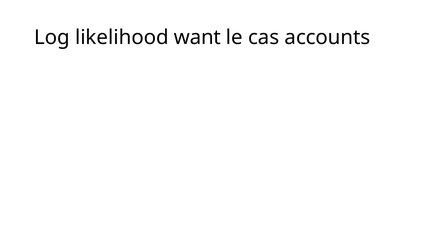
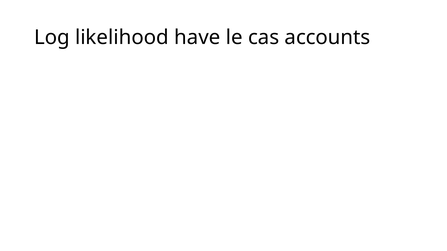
want: want -> have
